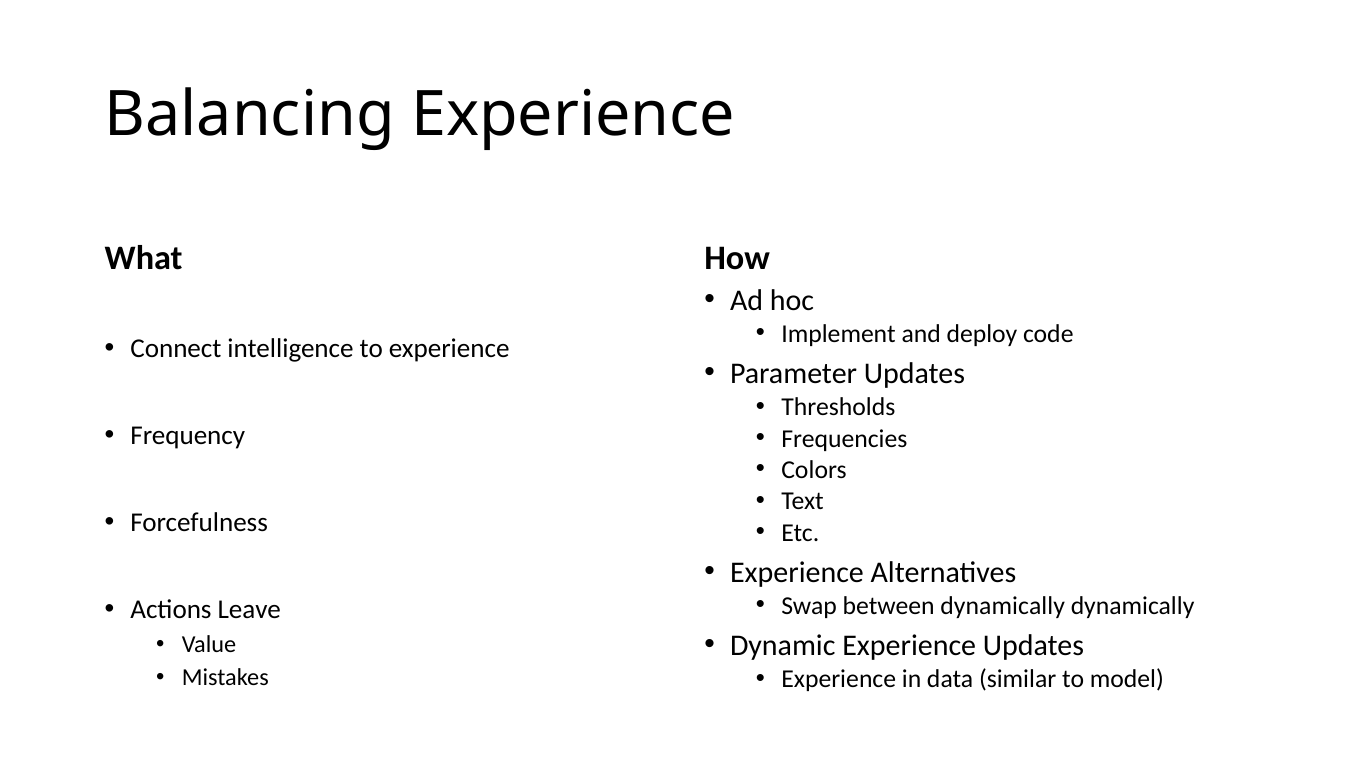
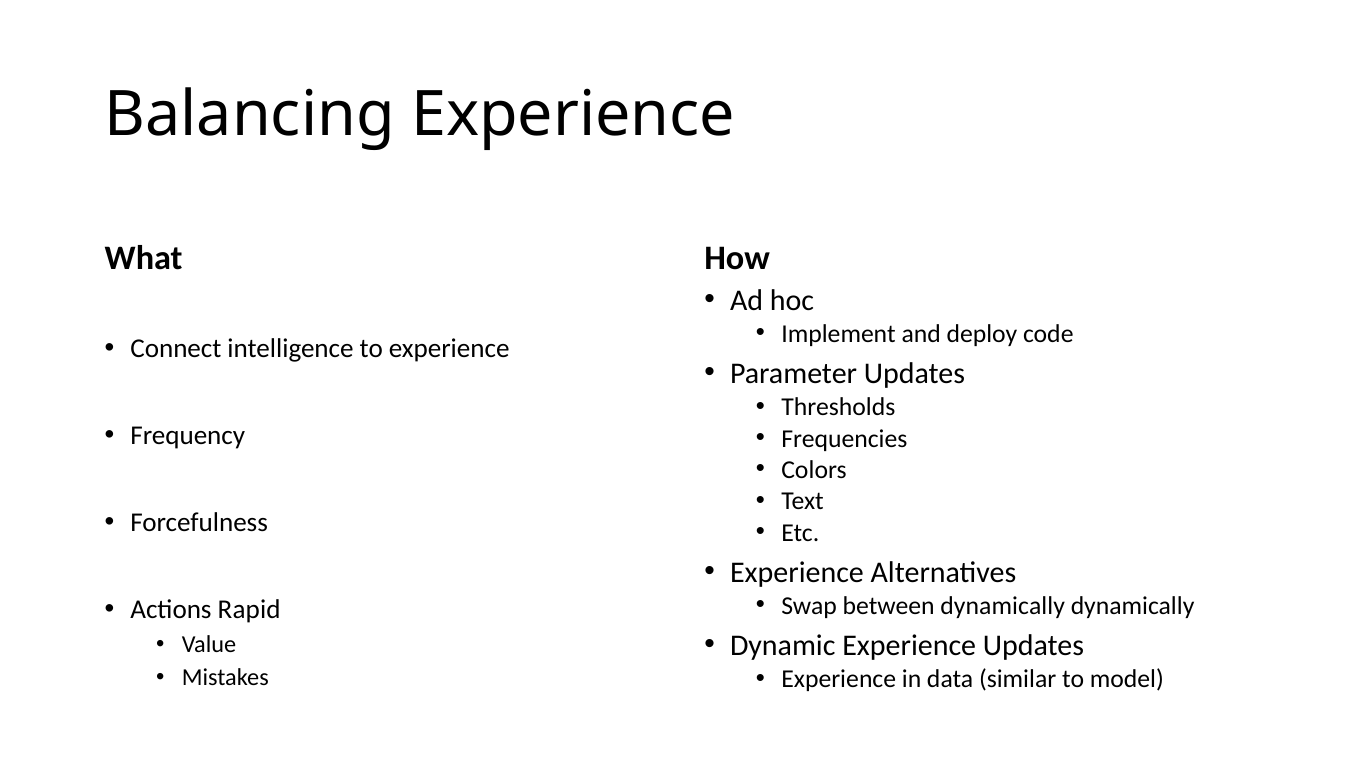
Leave: Leave -> Rapid
